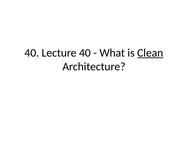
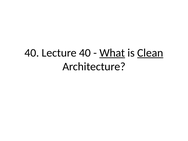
What underline: none -> present
